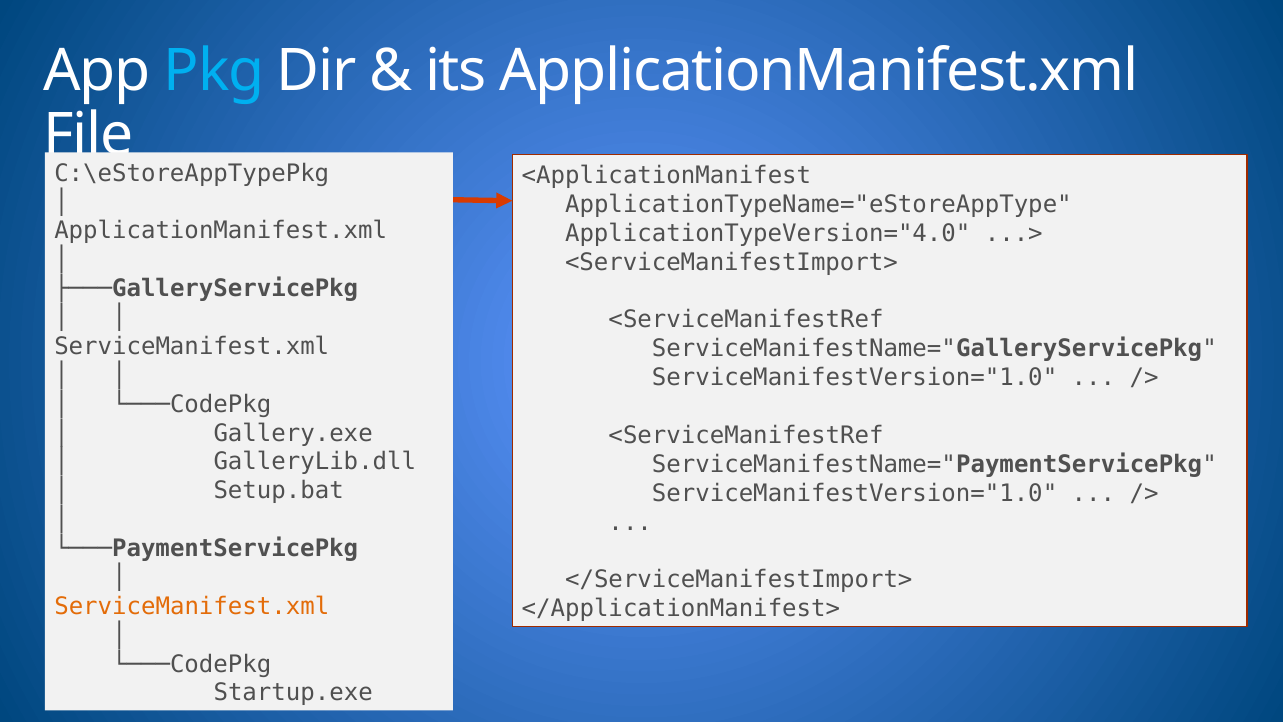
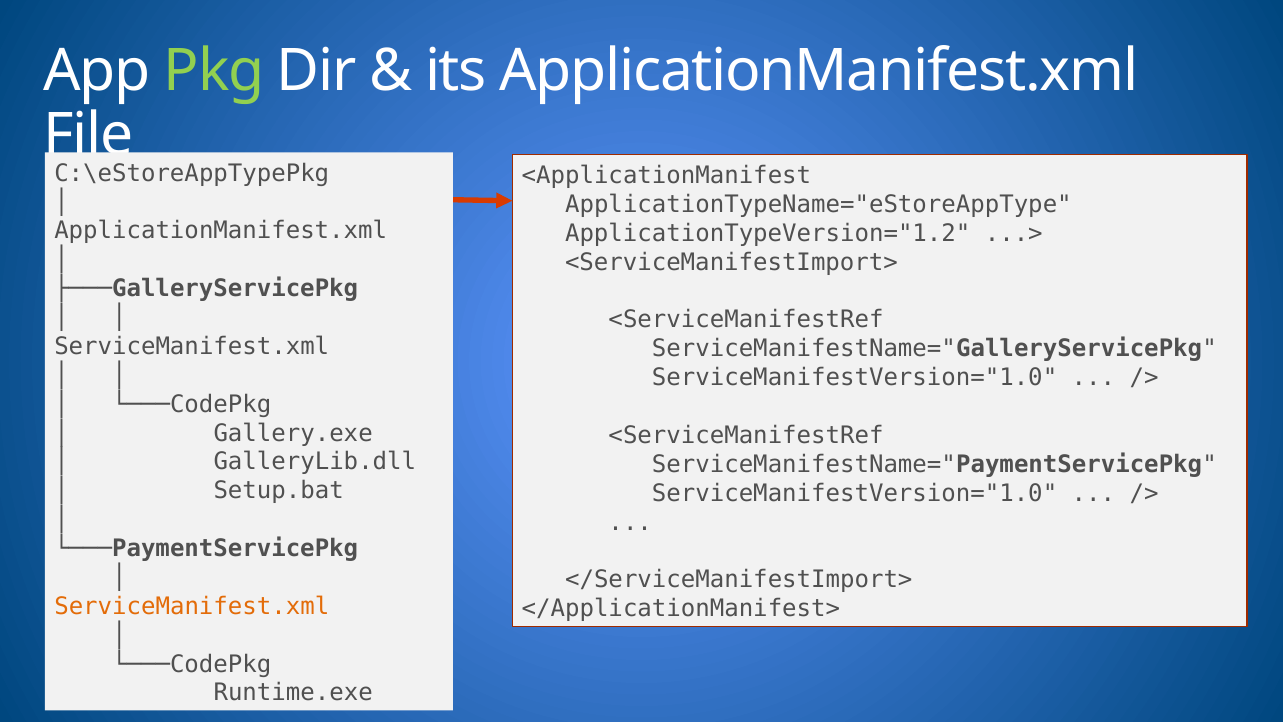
Pkg colour: light blue -> light green
ApplicationTypeVersion="4.0: ApplicationTypeVersion="4.0 -> ApplicationTypeVersion="1.2
Startup.exe: Startup.exe -> Runtime.exe
